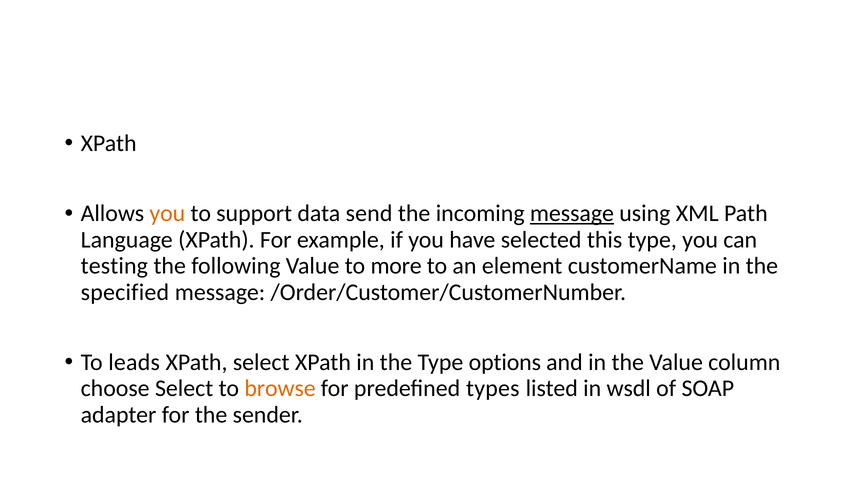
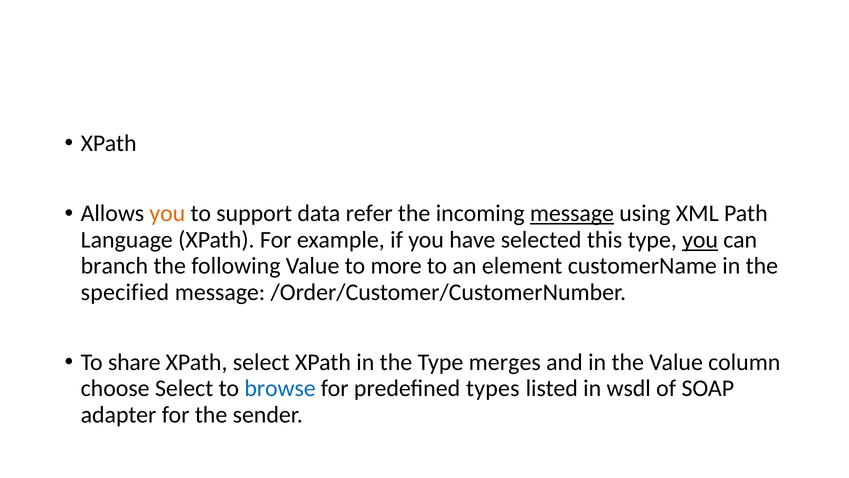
send: send -> refer
you at (700, 240) underline: none -> present
testing: testing -> branch
leads: leads -> share
options: options -> merges
browse colour: orange -> blue
